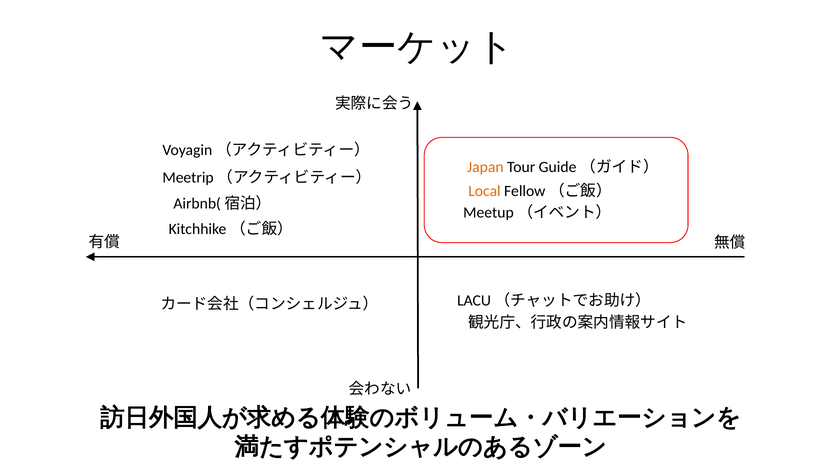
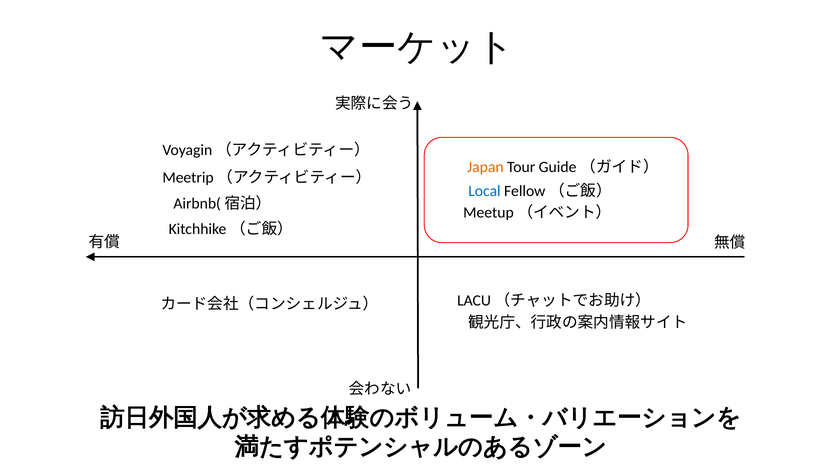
Local colour: orange -> blue
